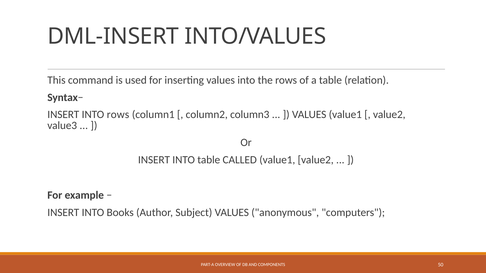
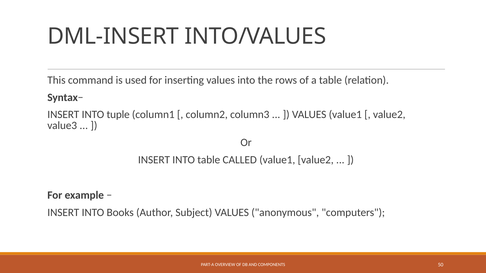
INTO rows: rows -> tuple
